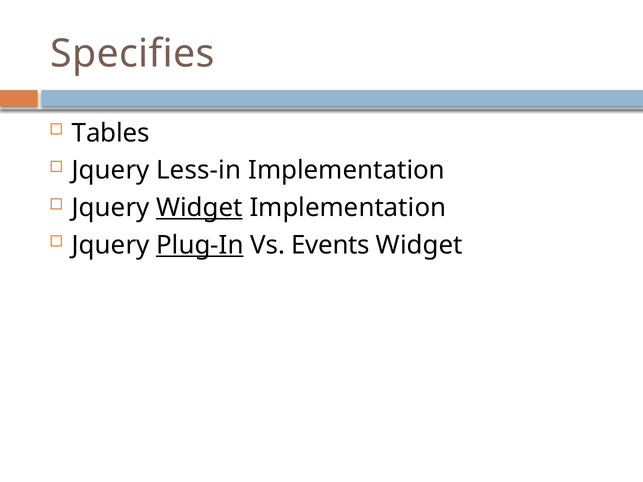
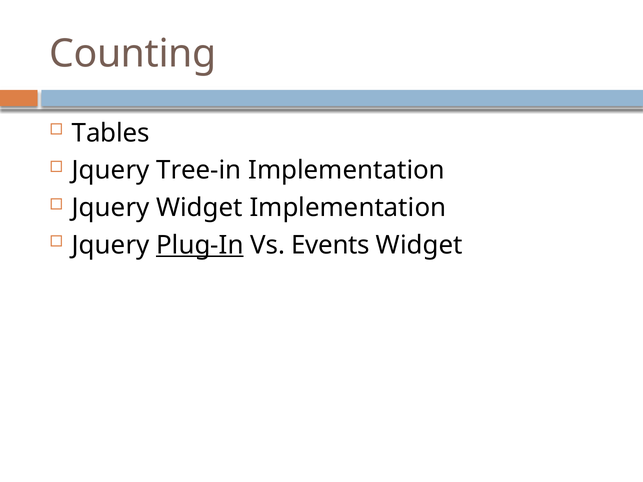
Specifies: Specifies -> Counting
Less-in: Less-in -> Tree-in
Widget at (199, 208) underline: present -> none
